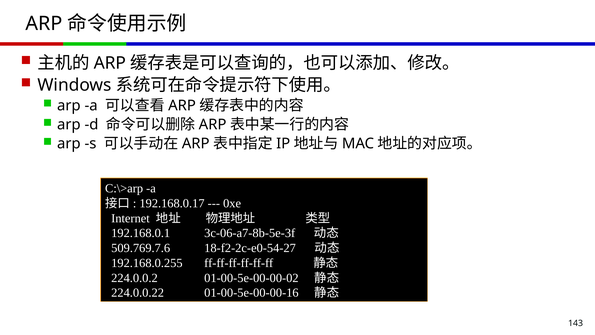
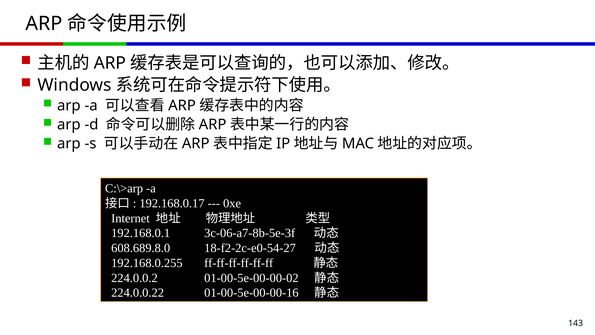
509.769.7.6: 509.769.7.6 -> 608.689.8.0
